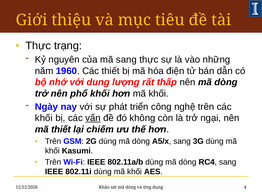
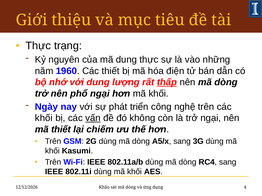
mã sang: sang -> dung
thấp underline: none -> present
phổ khối: khối -> ngại
